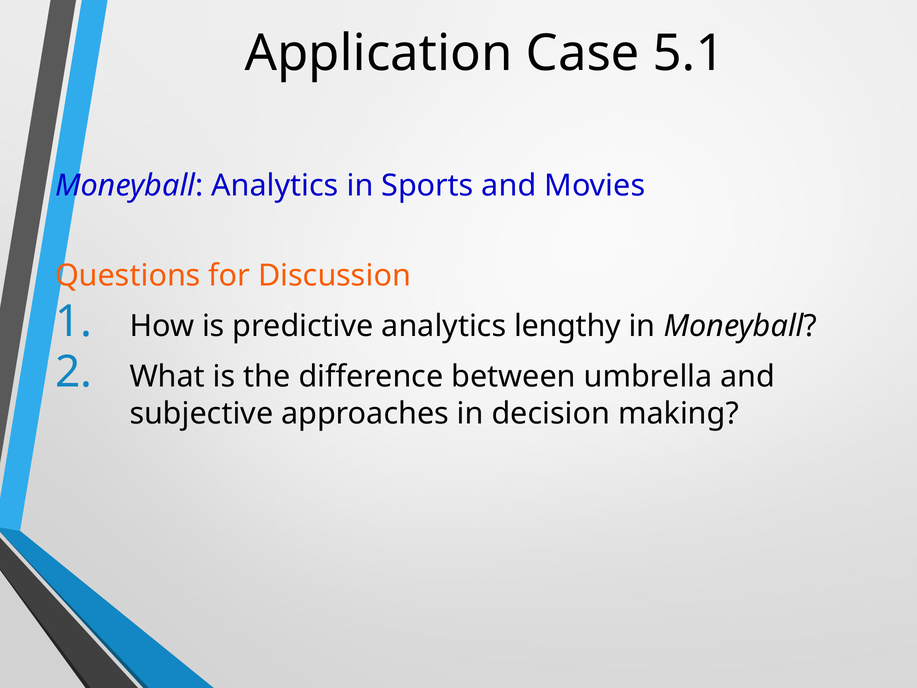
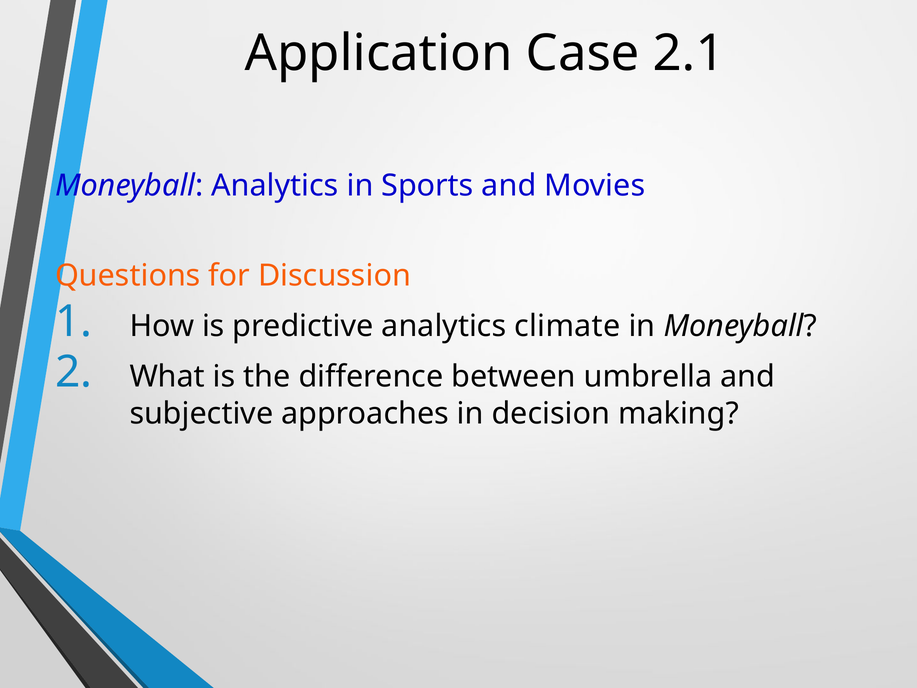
5.1: 5.1 -> 2.1
lengthy: lengthy -> climate
